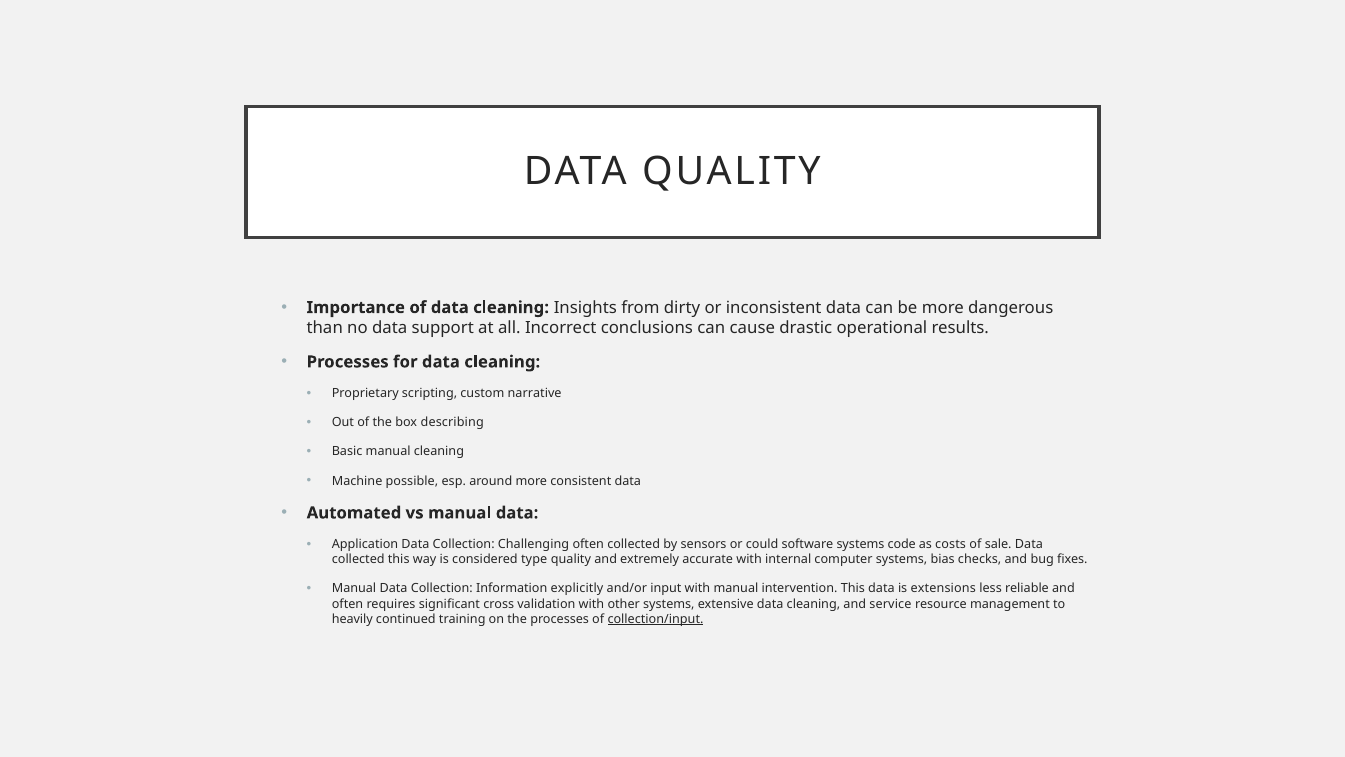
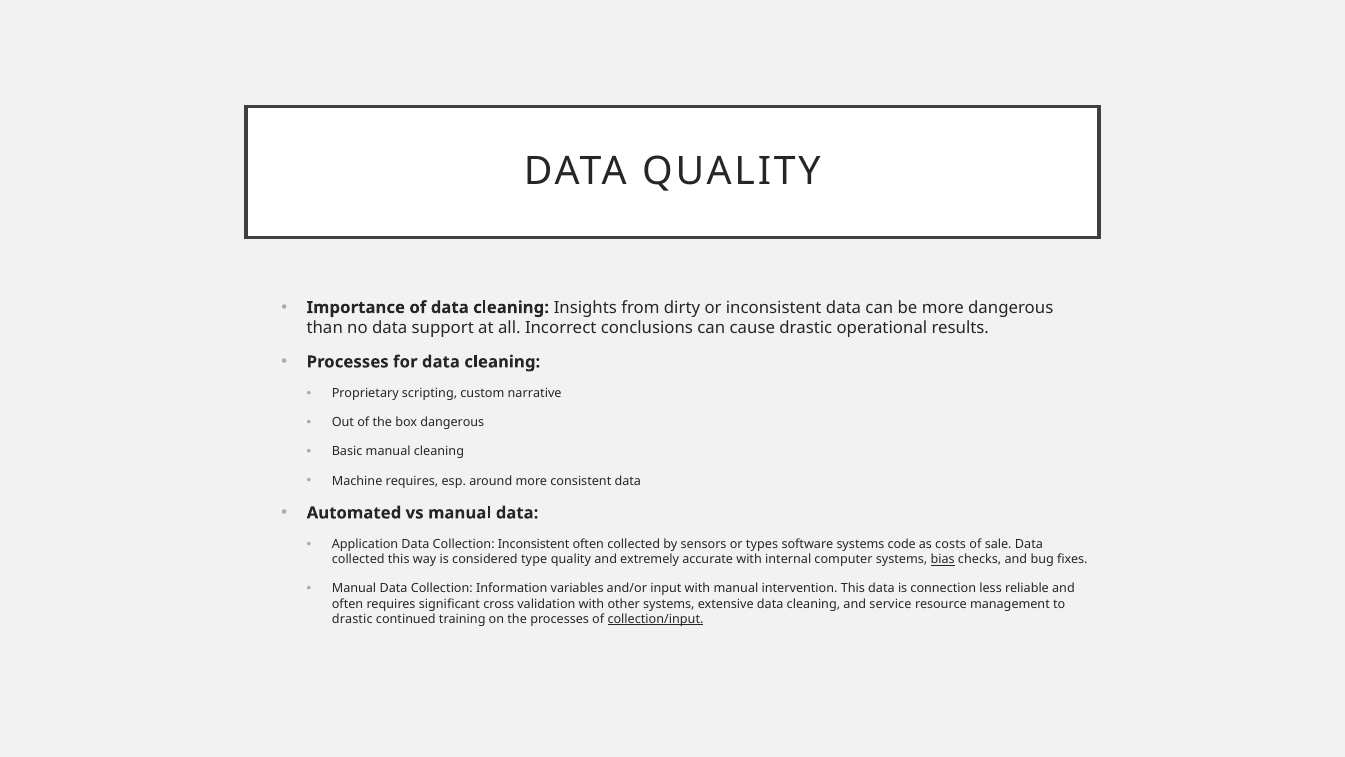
box describing: describing -> dangerous
Machine possible: possible -> requires
Collection Challenging: Challenging -> Inconsistent
could: could -> types
bias underline: none -> present
explicitly: explicitly -> variables
extensions: extensions -> connection
heavily at (352, 619): heavily -> drastic
